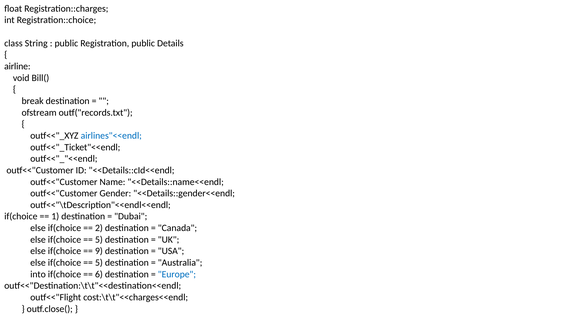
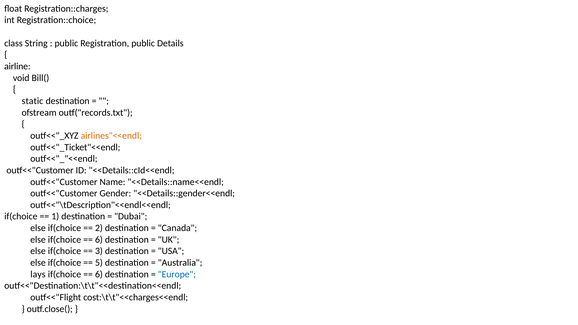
break: break -> static
airlines"<<endl colour: blue -> orange
5 at (99, 240): 5 -> 6
9: 9 -> 3
into: into -> lays
